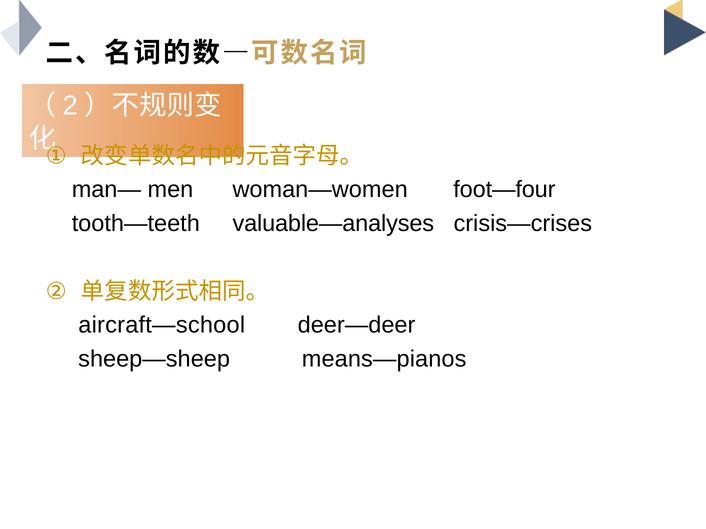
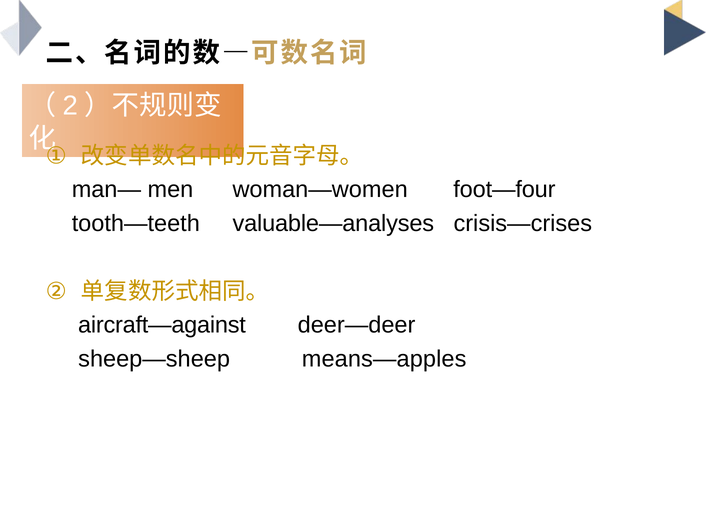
aircraft—school: aircraft—school -> aircraft—against
means—pianos: means—pianos -> means—apples
